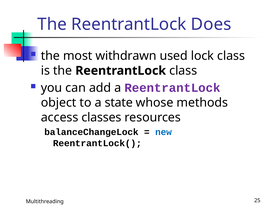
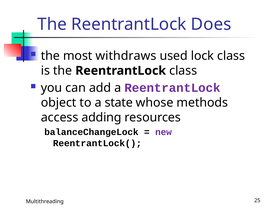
withdrawn: withdrawn -> withdraws
classes: classes -> adding
new colour: blue -> purple
